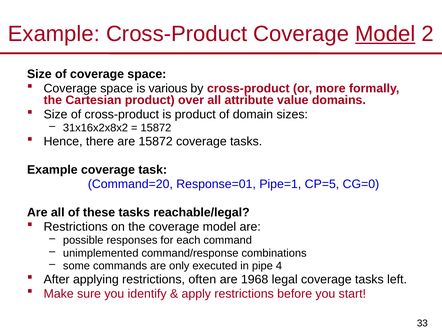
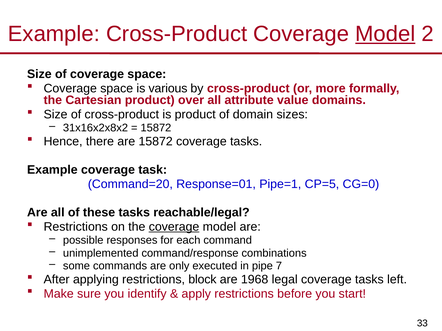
coverage at (174, 227) underline: none -> present
4: 4 -> 7
often: often -> block
